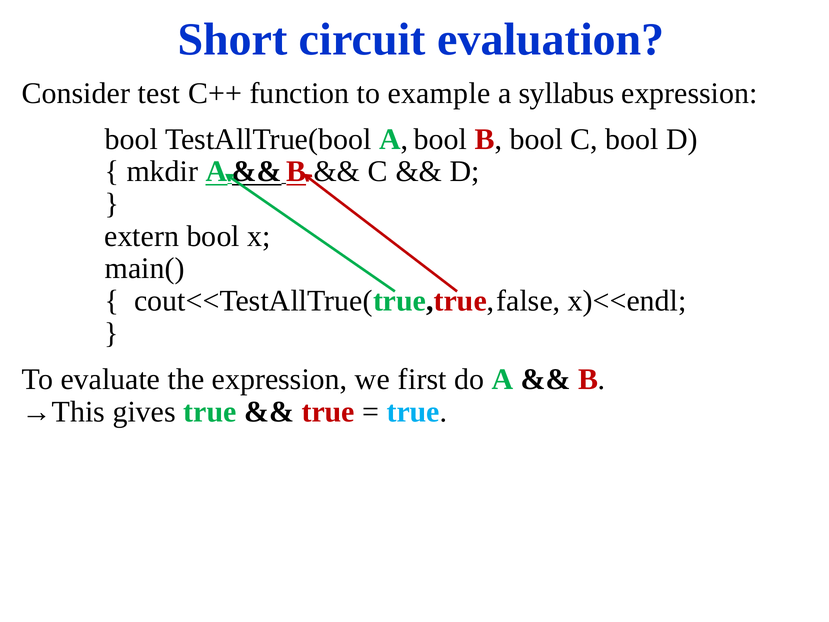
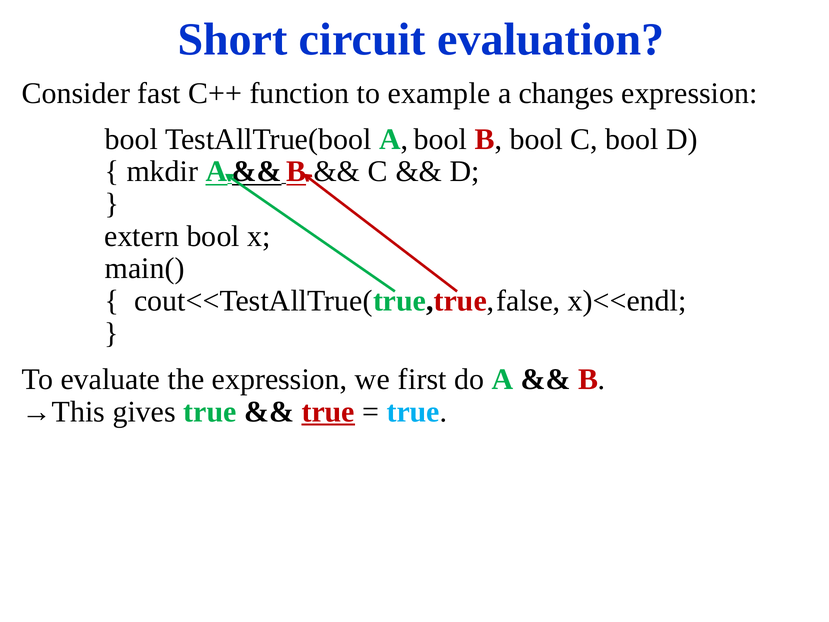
test: test -> fast
syllabus: syllabus -> changes
true at (328, 412) underline: none -> present
